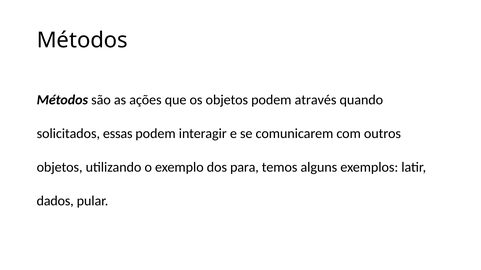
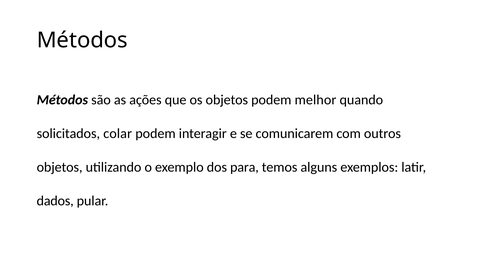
através: através -> melhor
essas: essas -> colar
